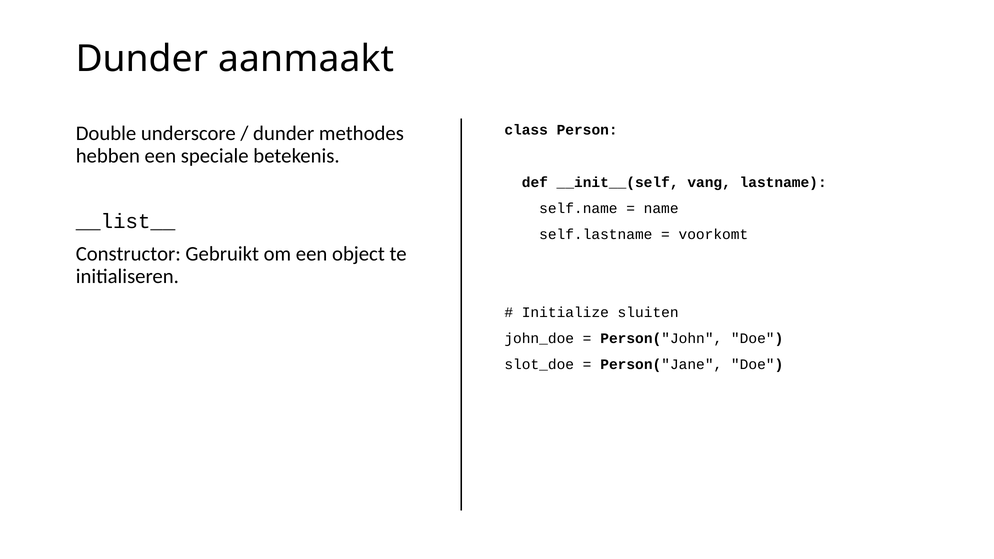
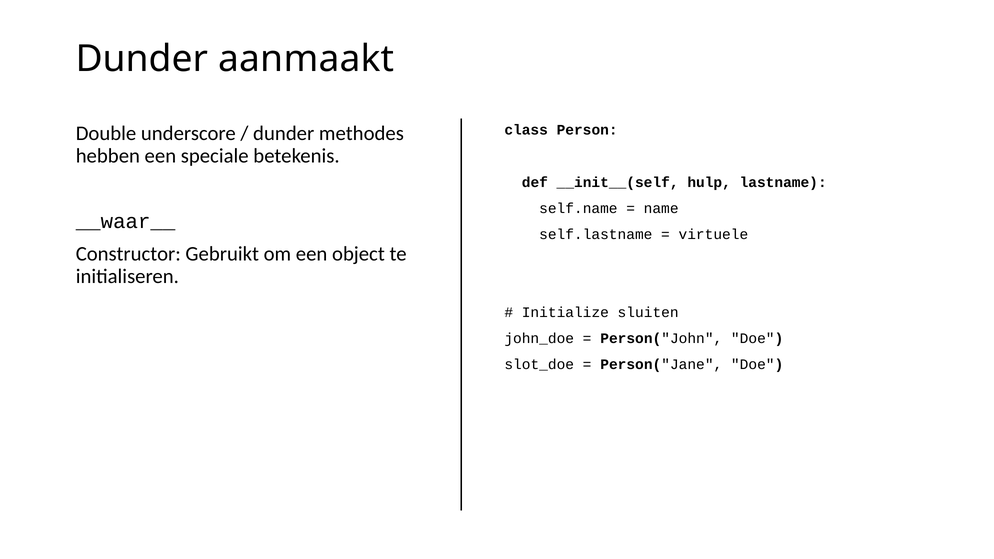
vang: vang -> hulp
__list__: __list__ -> __waar__
voorkomt: voorkomt -> virtuele
